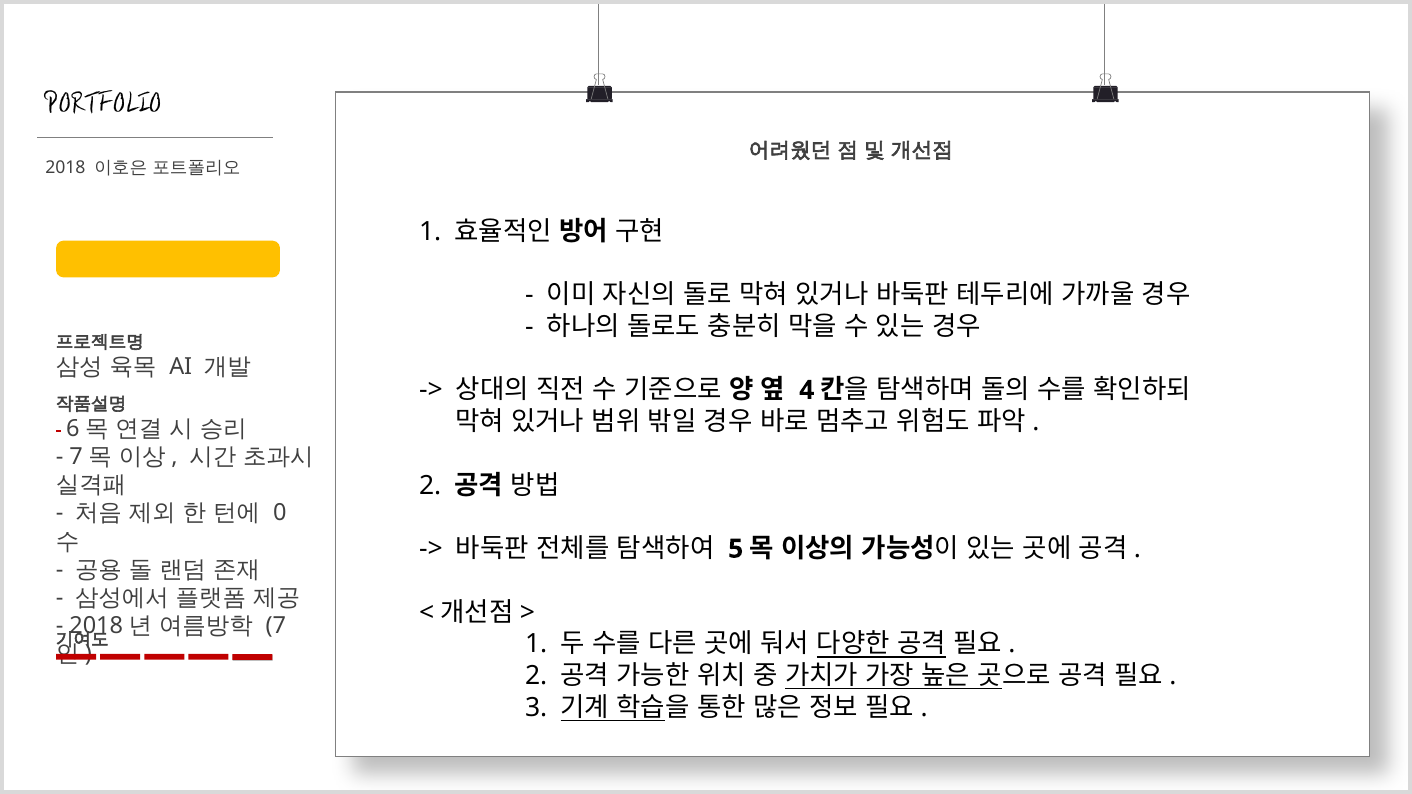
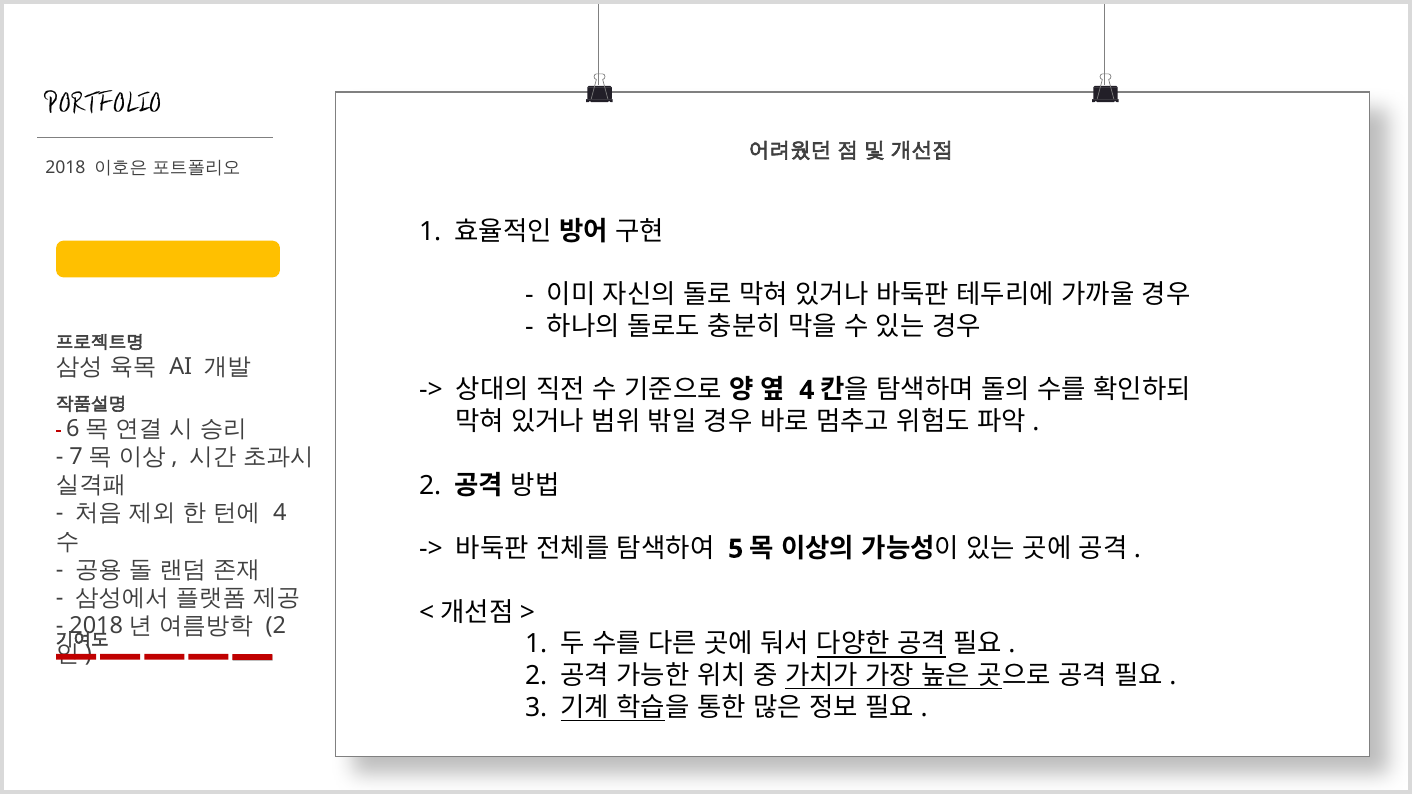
0 at (280, 513): 0 -> 4
7 at (276, 626): 7 -> 2
